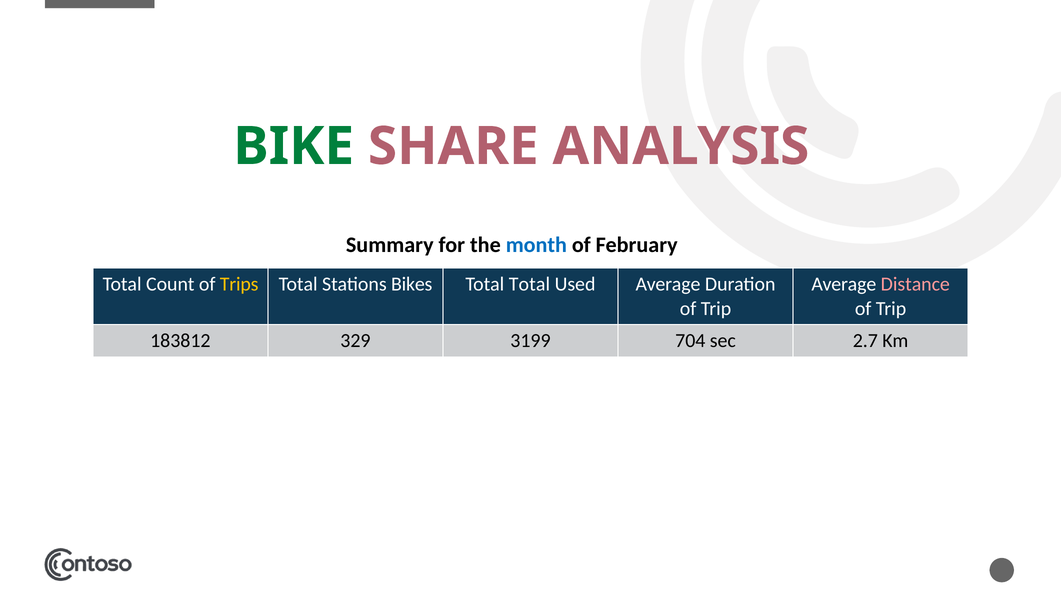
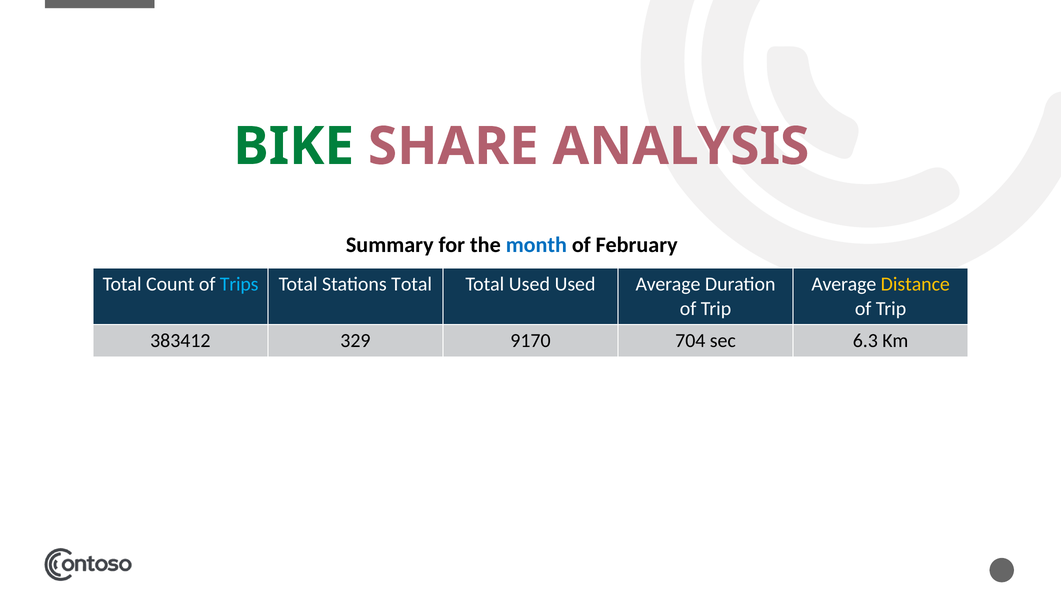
Trips colour: yellow -> light blue
Stations Bikes: Bikes -> Total
Total Total: Total -> Used
Distance colour: pink -> yellow
183812: 183812 -> 383412
3199: 3199 -> 9170
2.7: 2.7 -> 6.3
